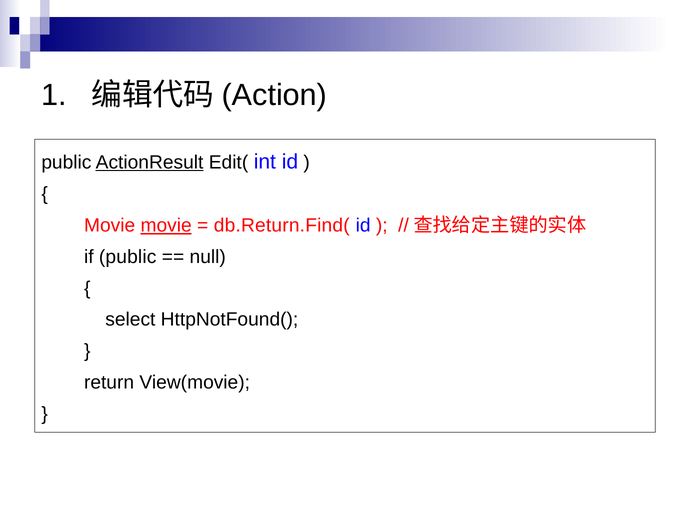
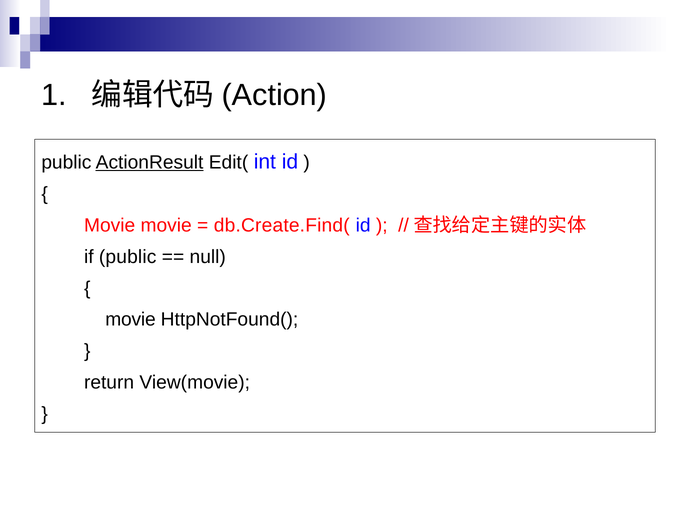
movie at (166, 226) underline: present -> none
db.Return.Find(: db.Return.Find( -> db.Create.Find(
select at (130, 320): select -> movie
